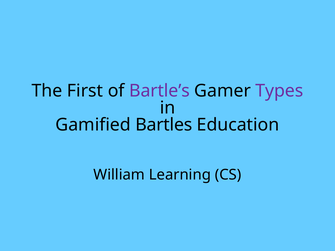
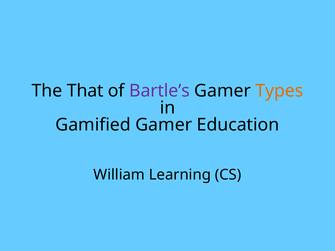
First: First -> That
Types colour: purple -> orange
Gamified Bartles: Bartles -> Gamer
